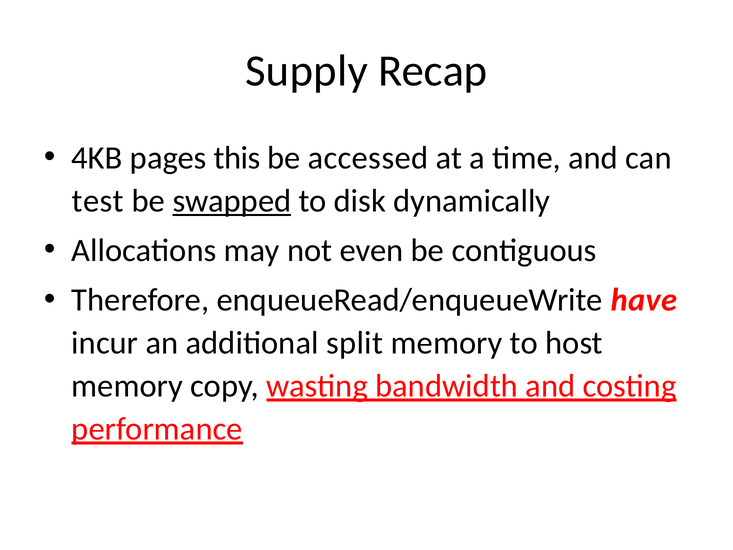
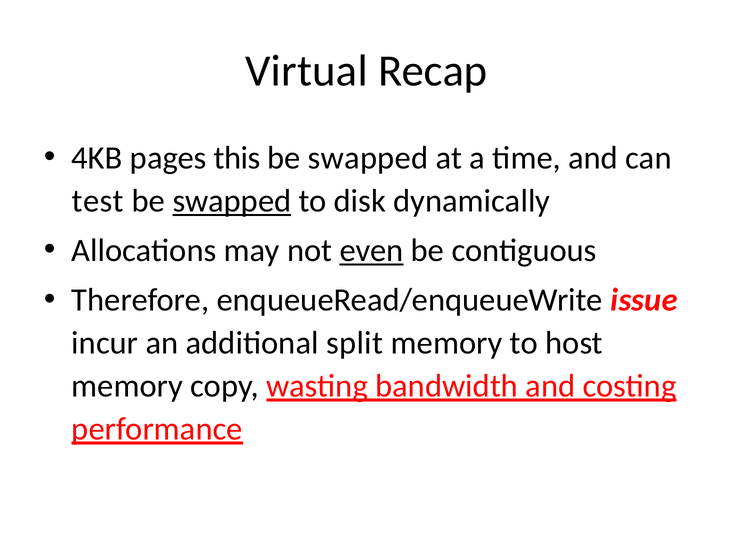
Supply: Supply -> Virtual
accessed at (368, 158): accessed -> swapped
even underline: none -> present
have: have -> issue
